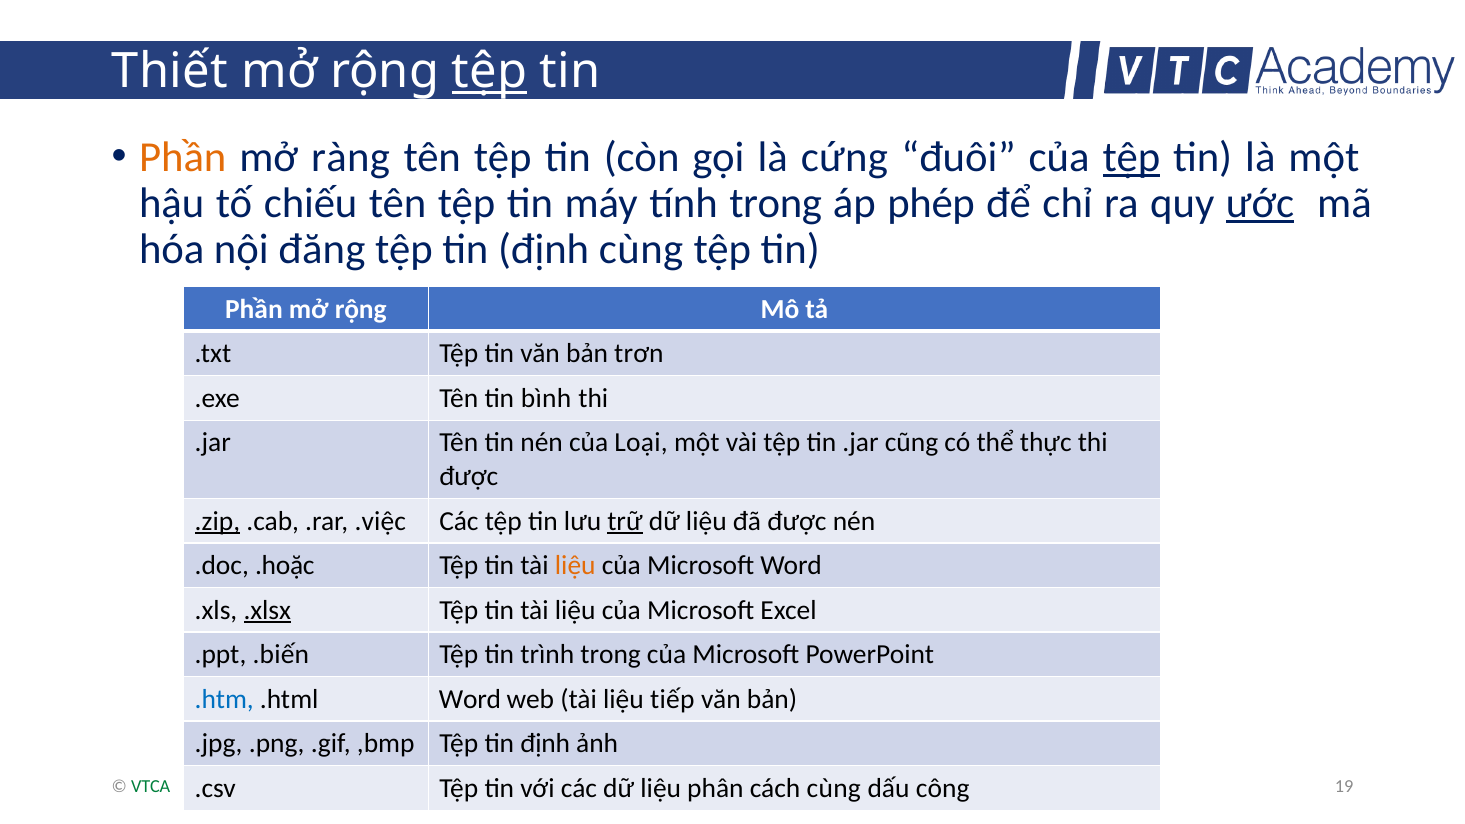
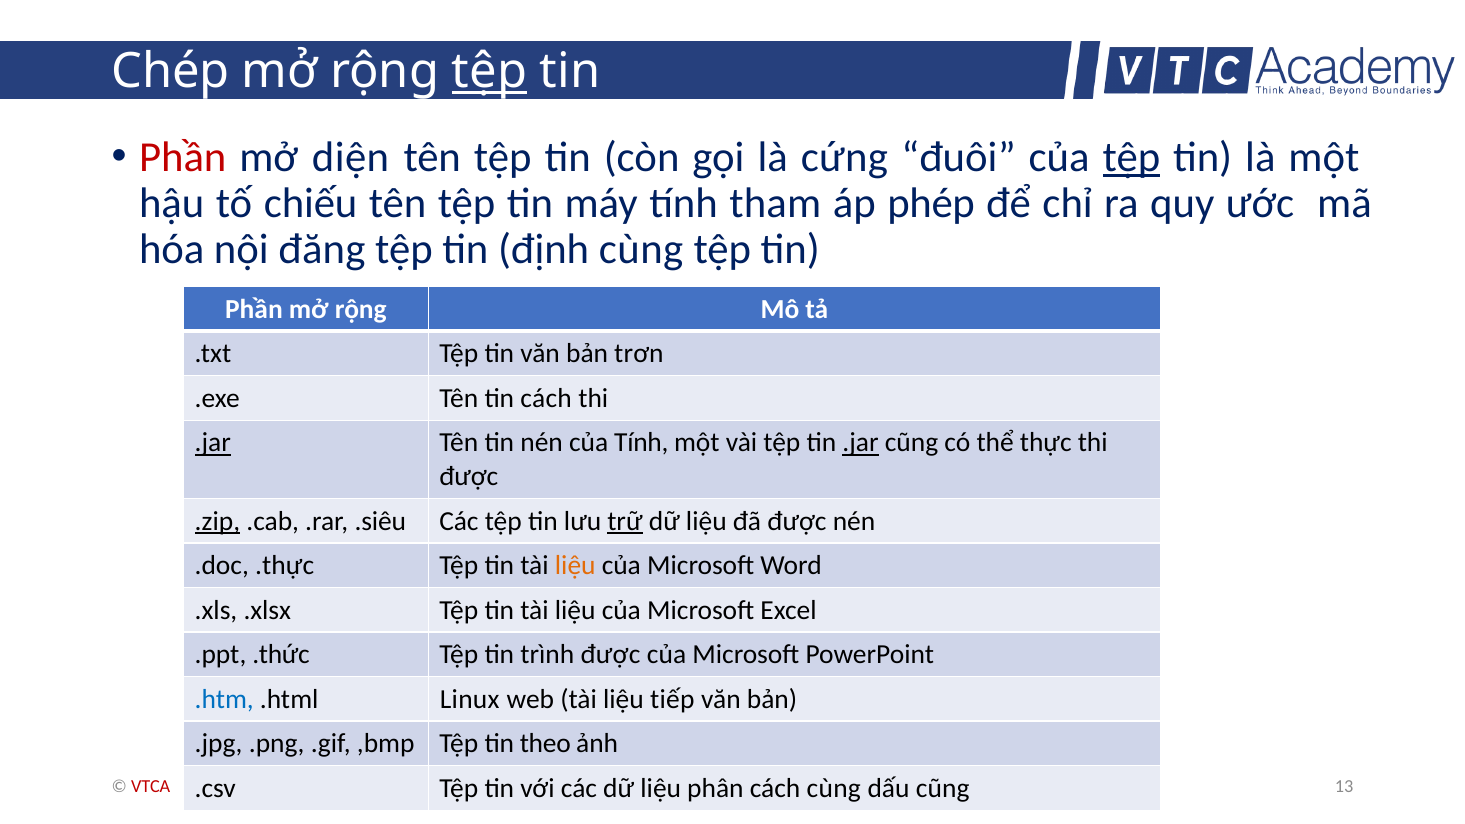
Thiết: Thiết -> Chép
Phần at (183, 157) colour: orange -> red
ràng: ràng -> diện
tính trong: trong -> tham
ước underline: present -> none
tin bình: bình -> cách
.jar at (213, 443) underline: none -> present
của Loại: Loại -> Tính
.jar at (861, 443) underline: none -> present
.việc: .việc -> .siêu
.hoặc: .hoặc -> .thực
.xlsx underline: present -> none
.biến: .biến -> .thức
trình trong: trong -> được
.html Word: Word -> Linux
,bmp Tệp tin định: định -> theo
dấu công: công -> cũng
VTCA colour: green -> red
19: 19 -> 13
